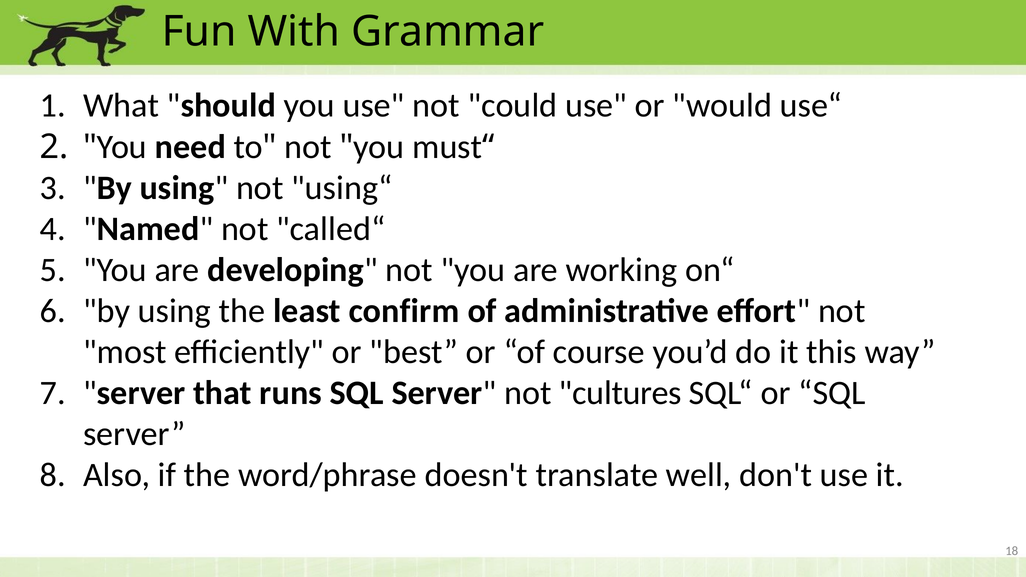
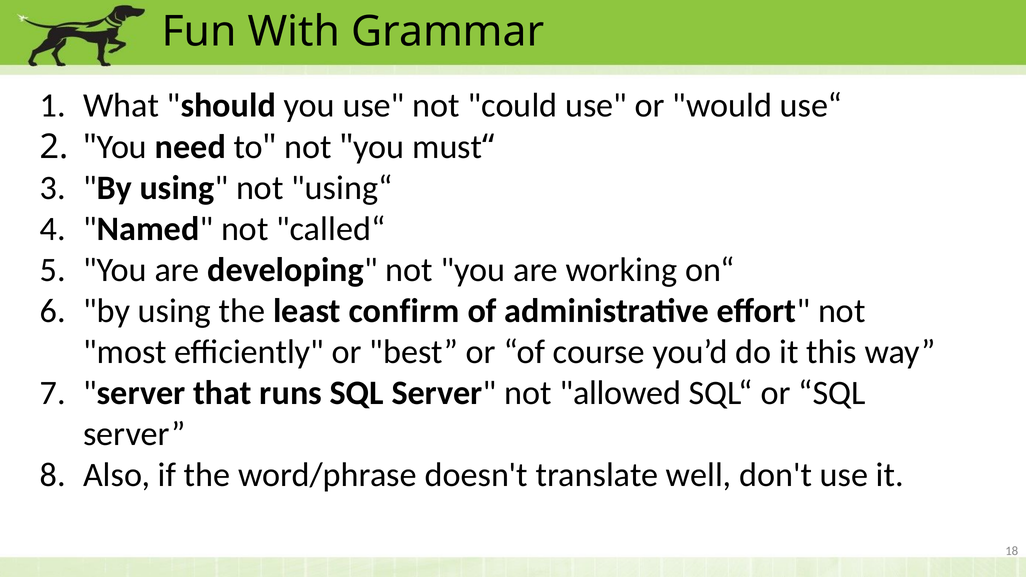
cultures: cultures -> allowed
